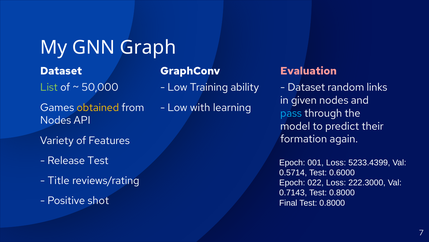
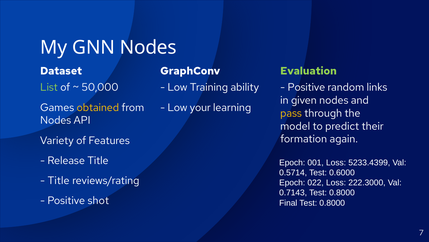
GNN Graph: Graph -> Nodes
Evaluation colour: pink -> light green
Dataset at (306, 87): Dataset -> Positive
with: with -> your
pass colour: light blue -> yellow
Release Test: Test -> Title
